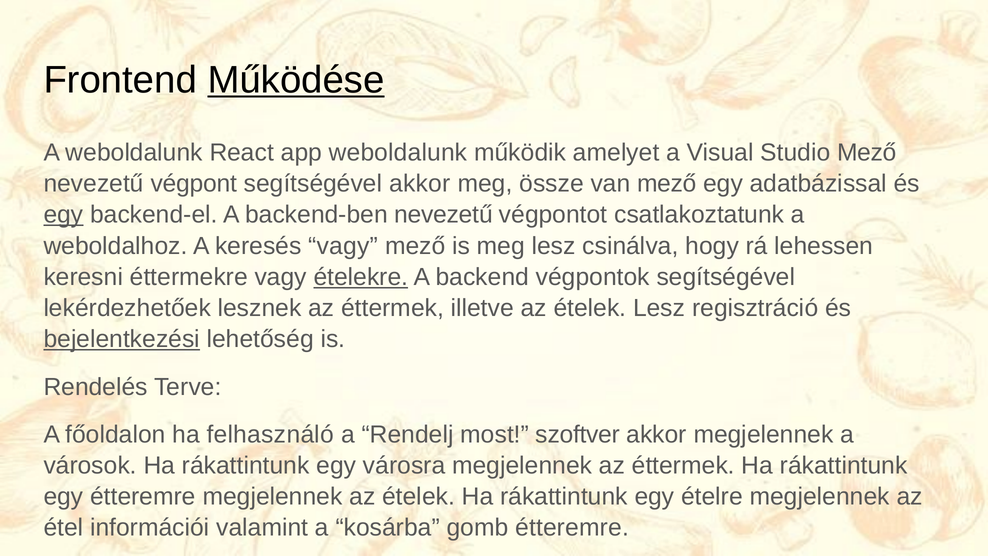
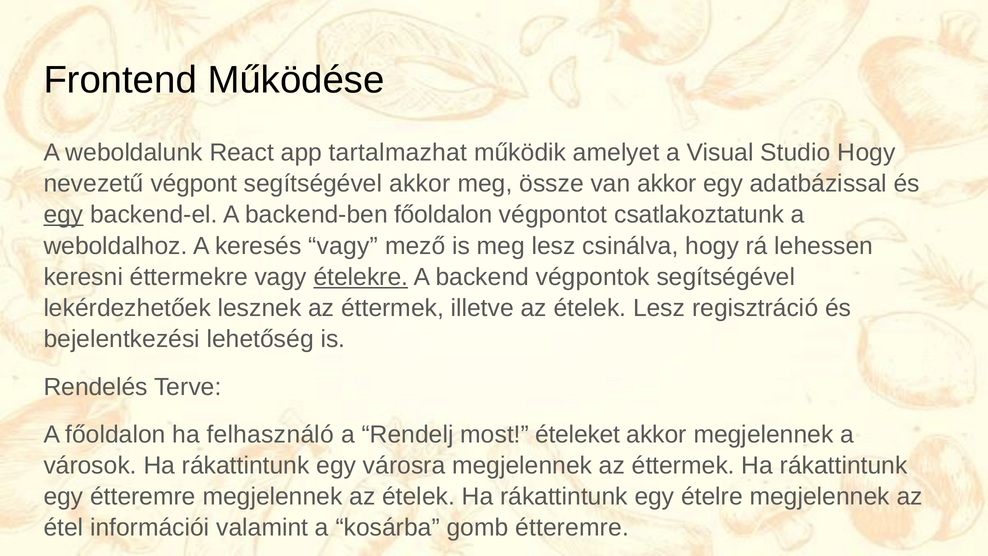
Működése underline: present -> none
app weboldalunk: weboldalunk -> tartalmazhat
Studio Mező: Mező -> Hogy
van mező: mező -> akkor
backend-ben nevezetű: nevezetű -> főoldalon
bejelentkezési underline: present -> none
szoftver: szoftver -> ételeket
